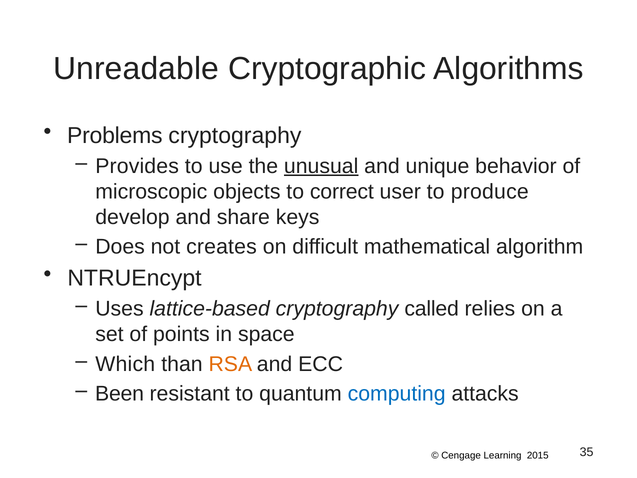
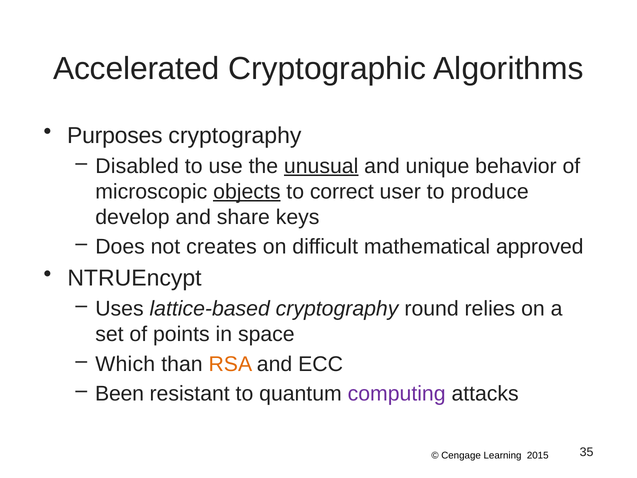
Unreadable: Unreadable -> Accelerated
Problems: Problems -> Purposes
Provides: Provides -> Disabled
objects underline: none -> present
algorithm: algorithm -> approved
called: called -> round
computing colour: blue -> purple
